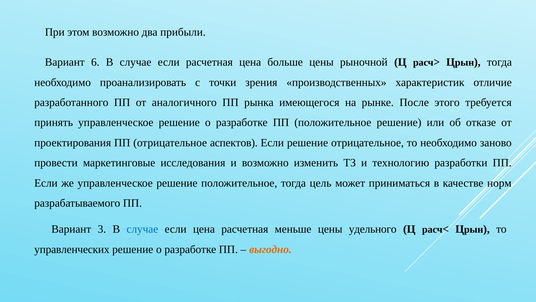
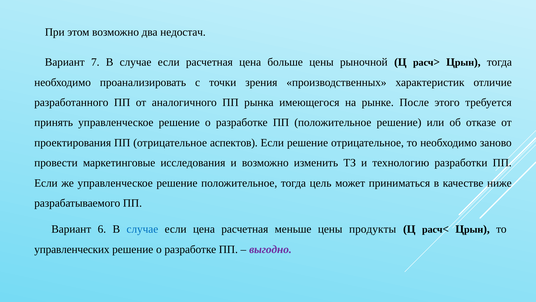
прибыли: прибыли -> недостач
6: 6 -> 7
норм: норм -> ниже
3: 3 -> 6
удельного: удельного -> продукты
выгодно colour: orange -> purple
